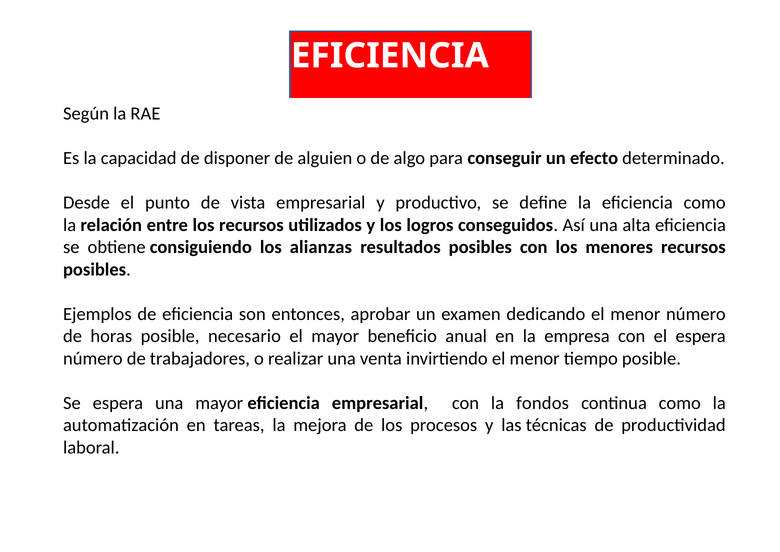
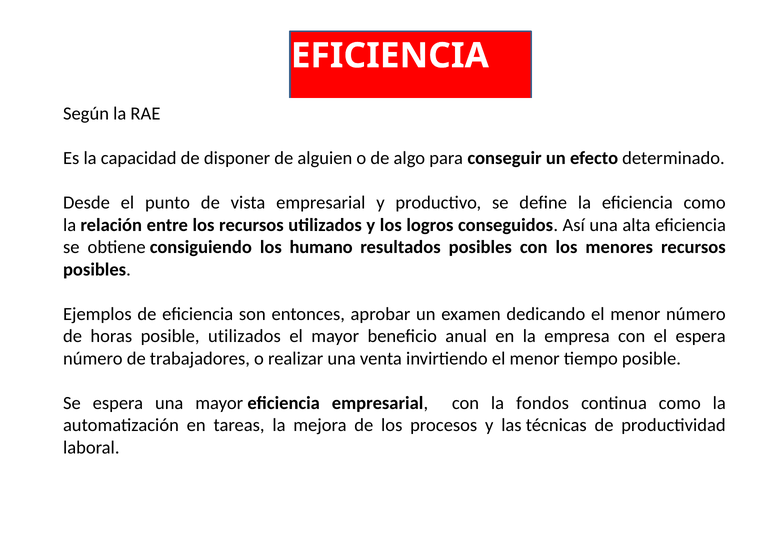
alianzas: alianzas -> humano
posible necesario: necesario -> utilizados
